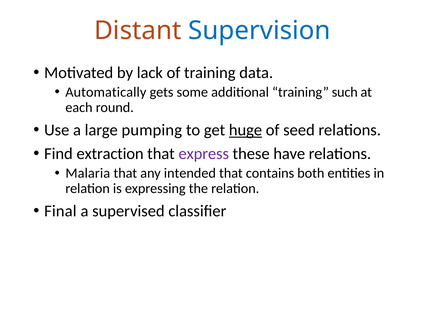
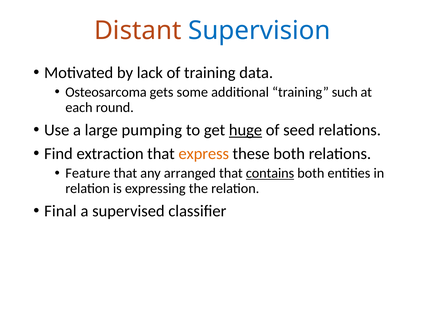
Automatically: Automatically -> Osteosarcoma
express colour: purple -> orange
these have: have -> both
Malaria: Malaria -> Feature
intended: intended -> arranged
contains underline: none -> present
